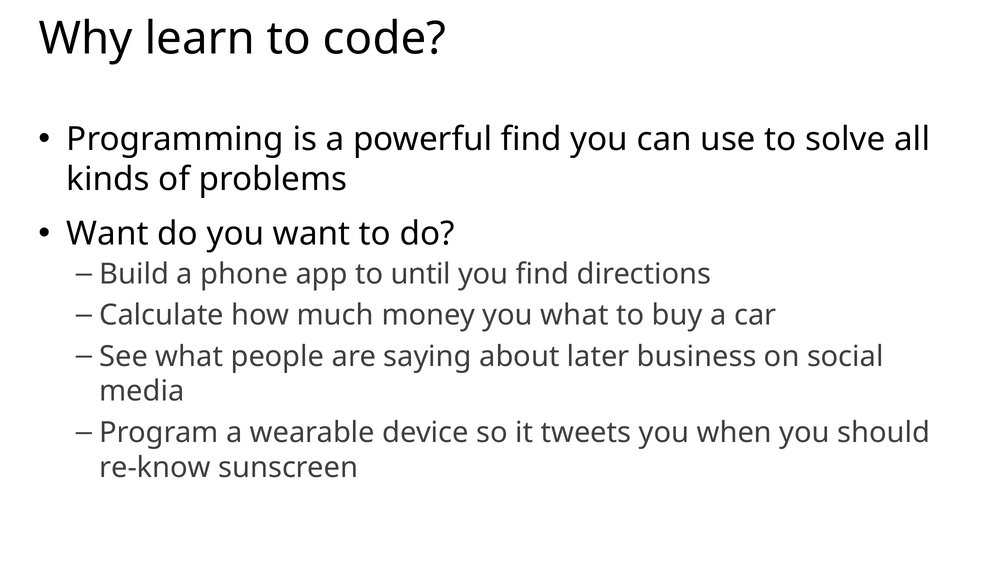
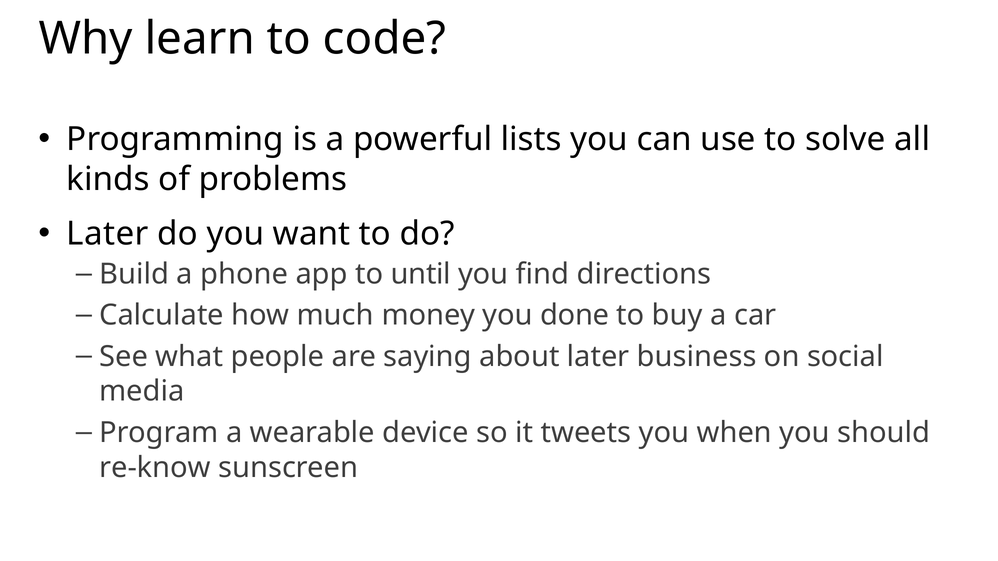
powerful find: find -> lists
Want at (108, 234): Want -> Later
you what: what -> done
